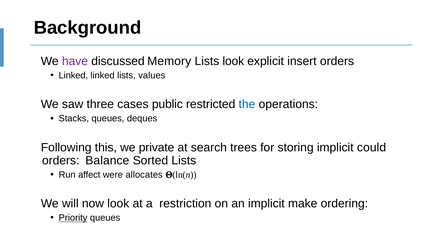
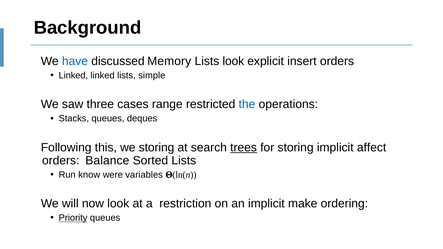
have colour: purple -> blue
values: values -> simple
public: public -> range
we private: private -> storing
trees underline: none -> present
could: could -> affect
affect: affect -> know
allocates: allocates -> variables
